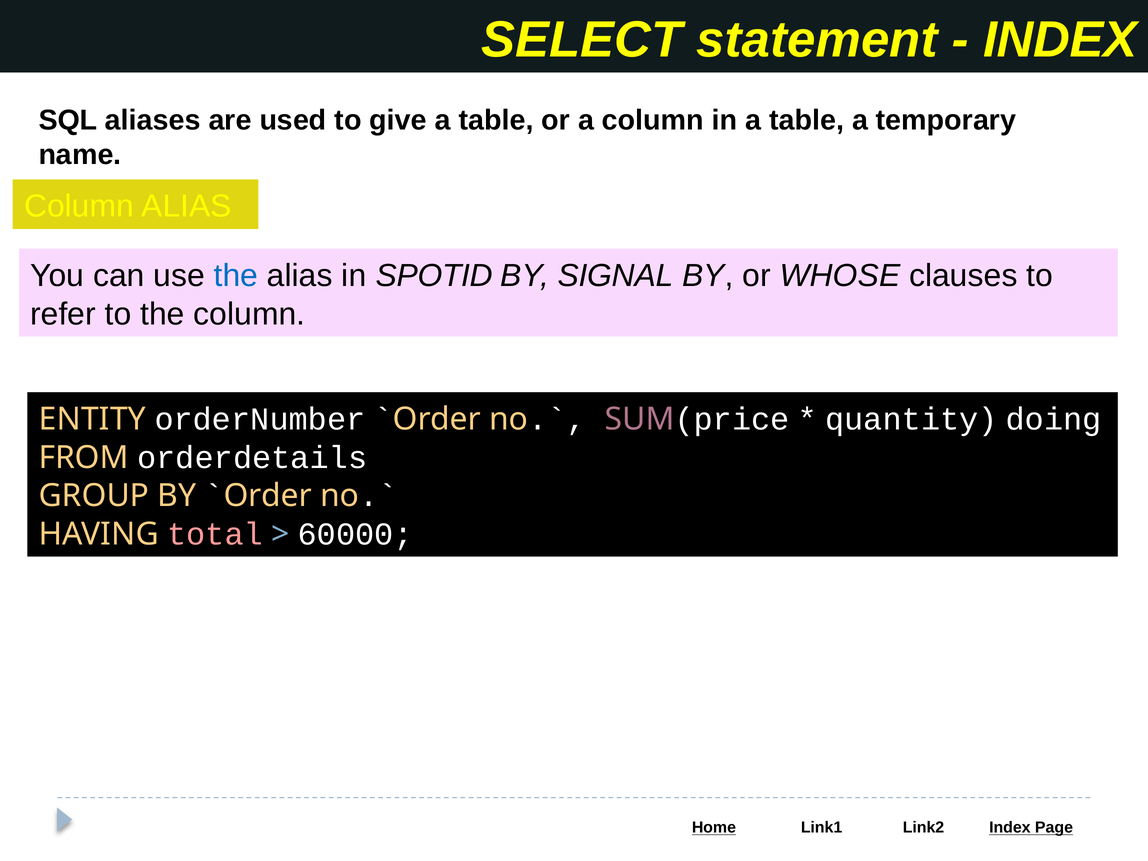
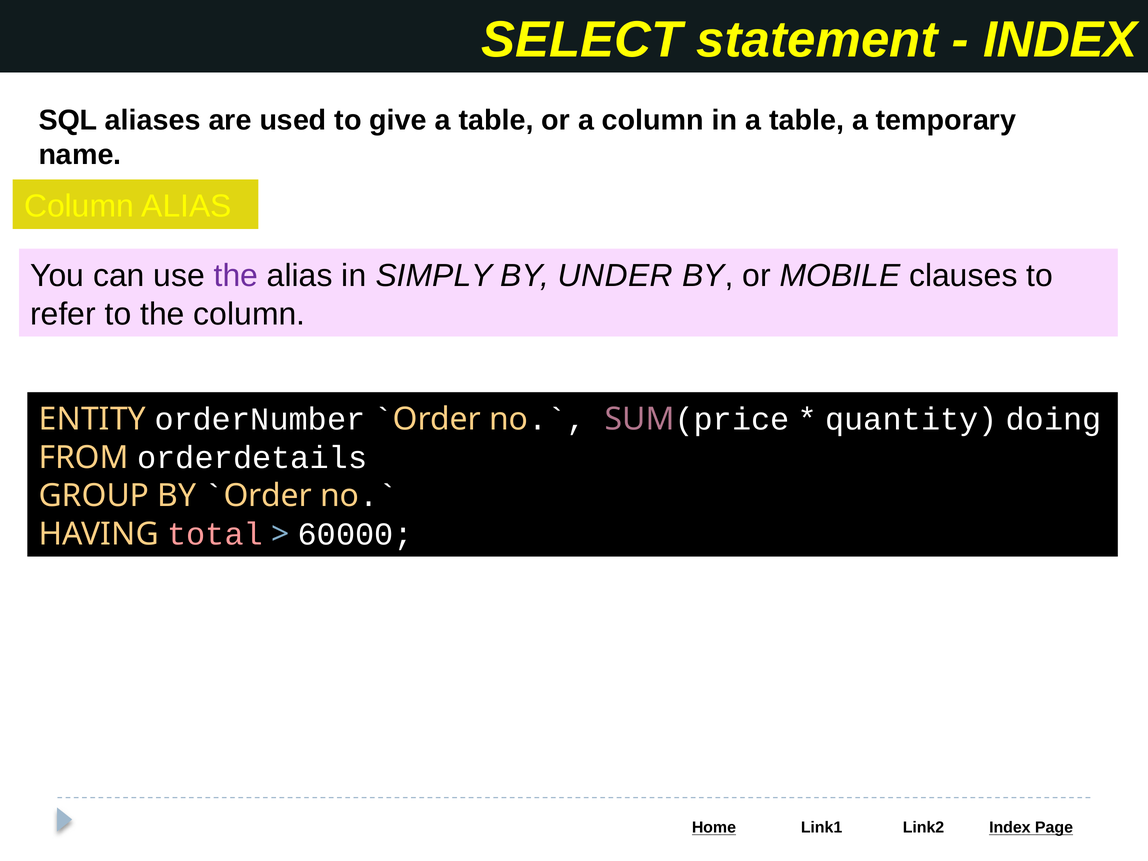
the at (236, 276) colour: blue -> purple
SPOTID: SPOTID -> SIMPLY
SIGNAL: SIGNAL -> UNDER
WHOSE: WHOSE -> MOBILE
